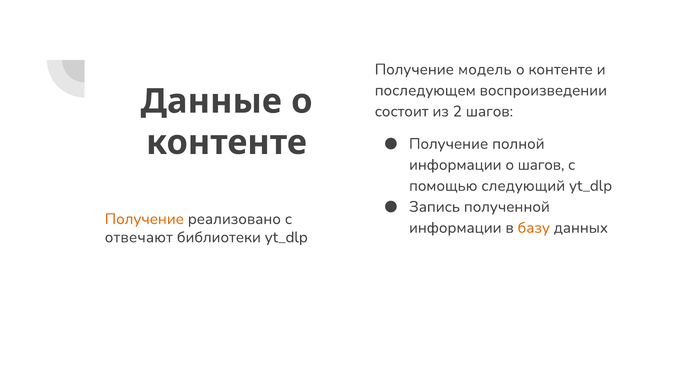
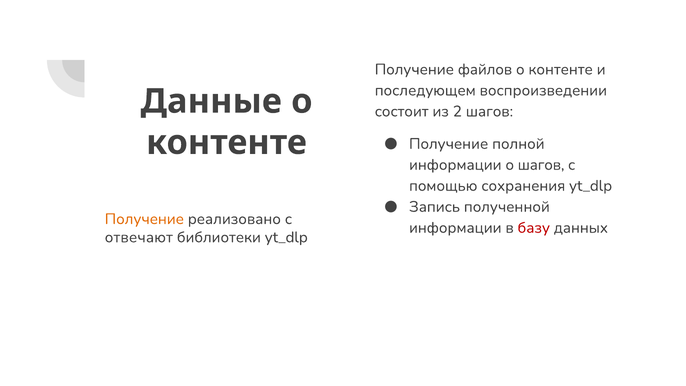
модель: модель -> файлов
следующий: следующий -> сохранения
базу colour: orange -> red
